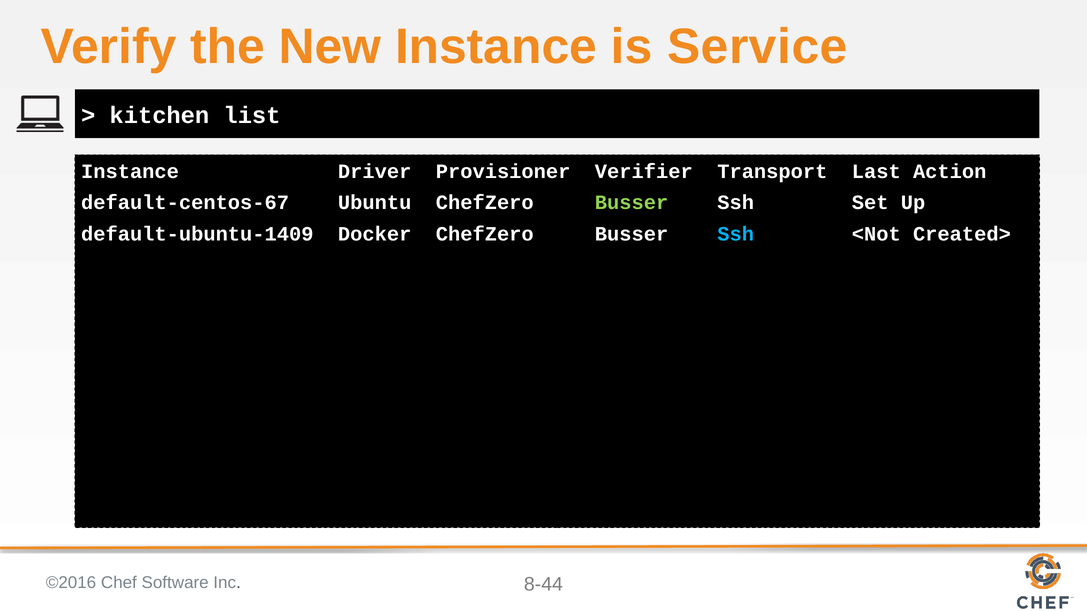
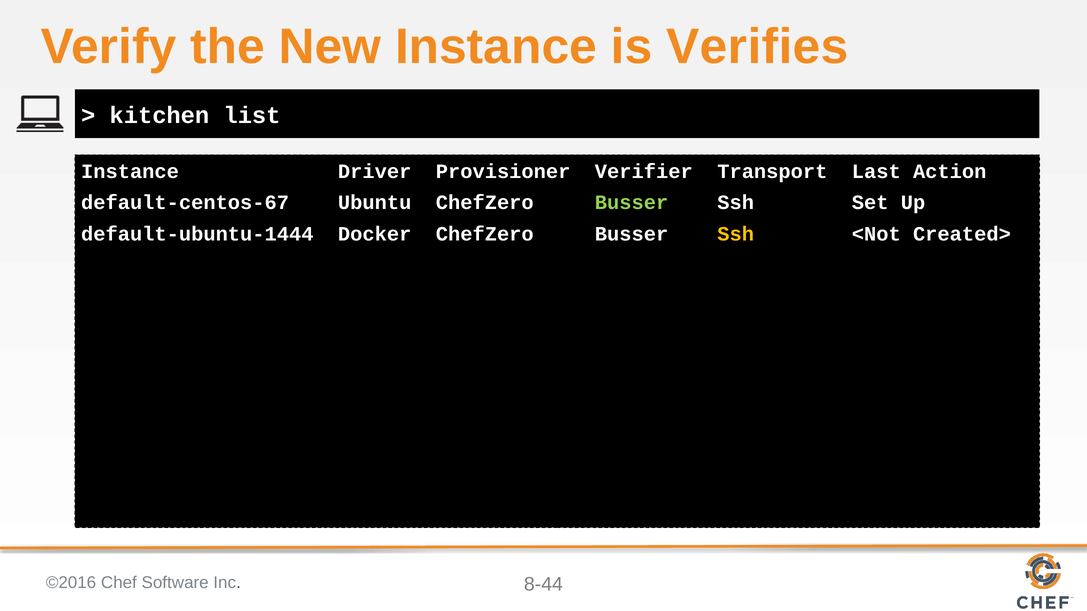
Service: Service -> Verifies
default-ubuntu-1409: default-ubuntu-1409 -> default-ubuntu-1444
Ssh at (736, 234) colour: light blue -> yellow
